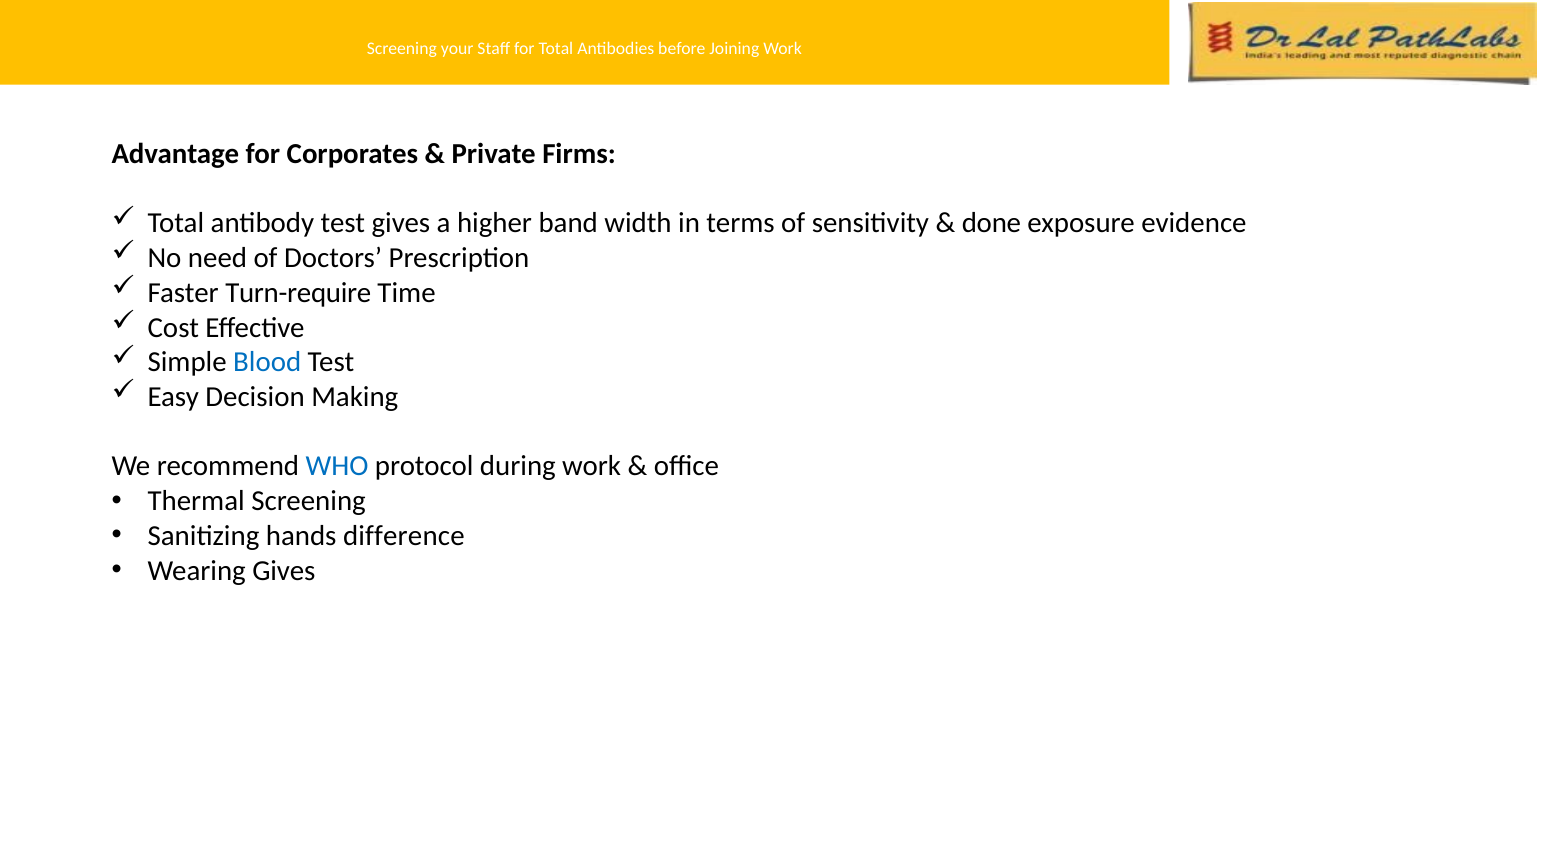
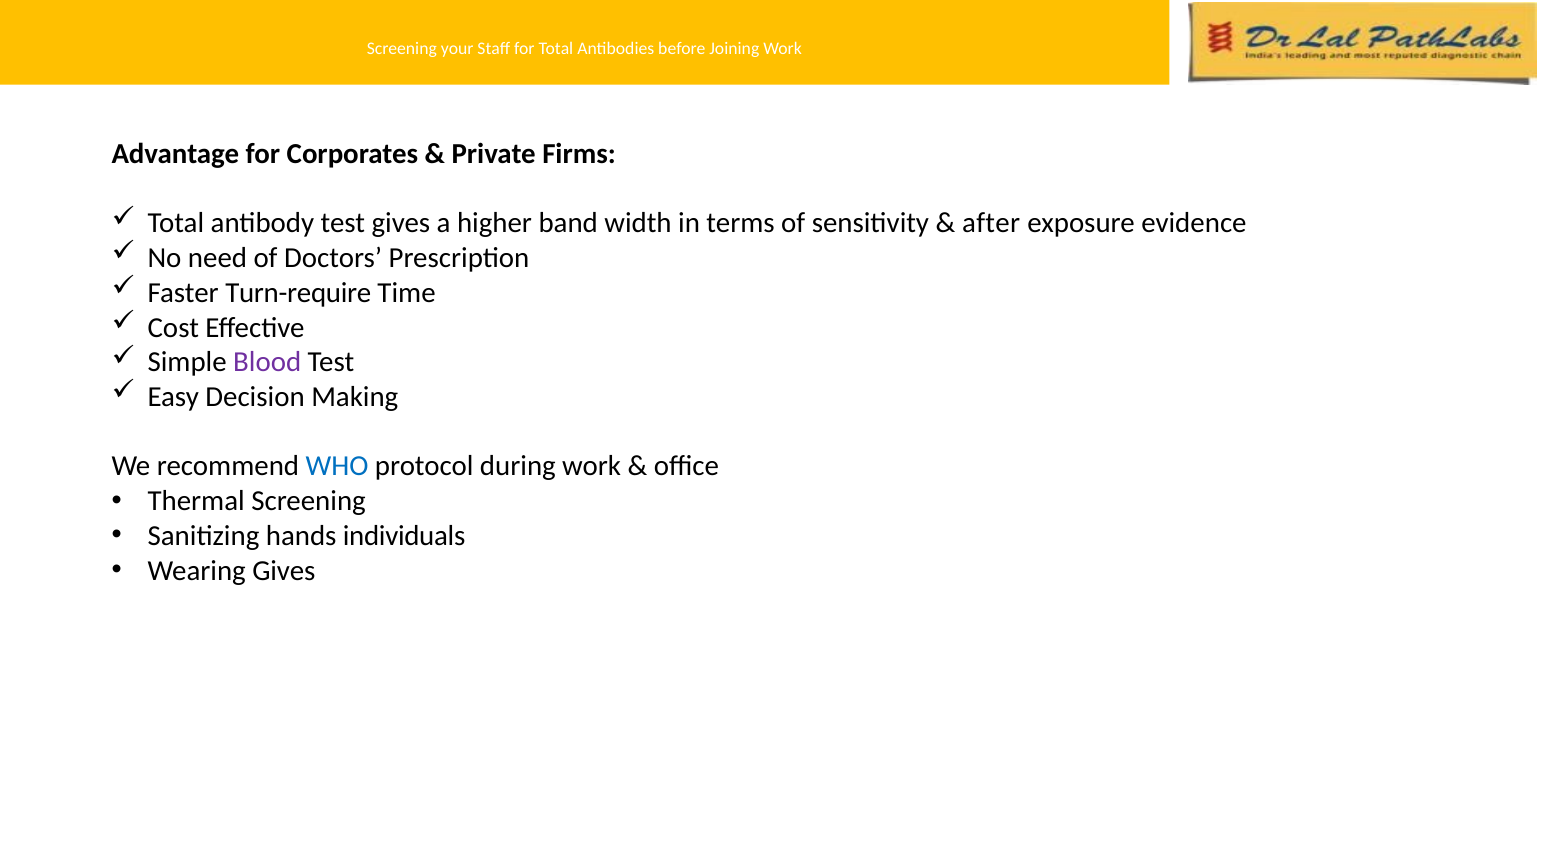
done: done -> after
Blood colour: blue -> purple
difference: difference -> individuals
